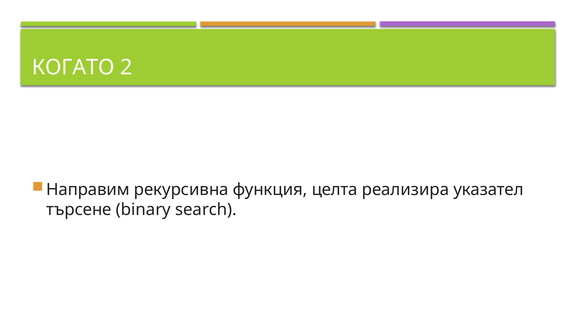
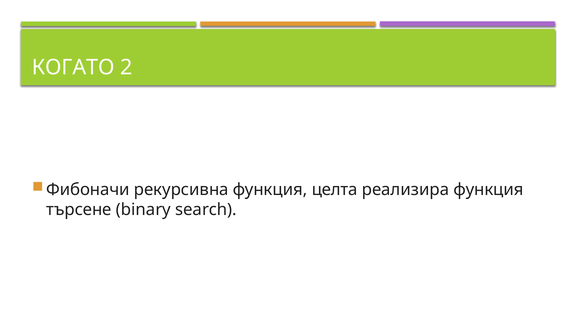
Направим: Направим -> Фибоначи
реализира указател: указател -> функция
